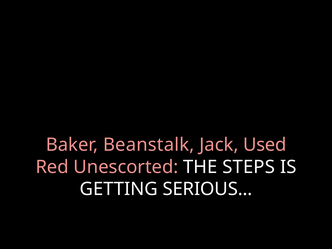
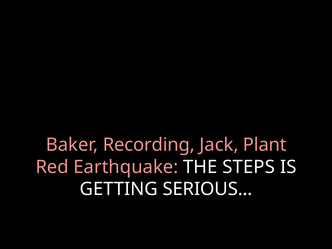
Beanstalk: Beanstalk -> Recording
Used: Used -> Plant
Unescorted: Unescorted -> Earthquake
